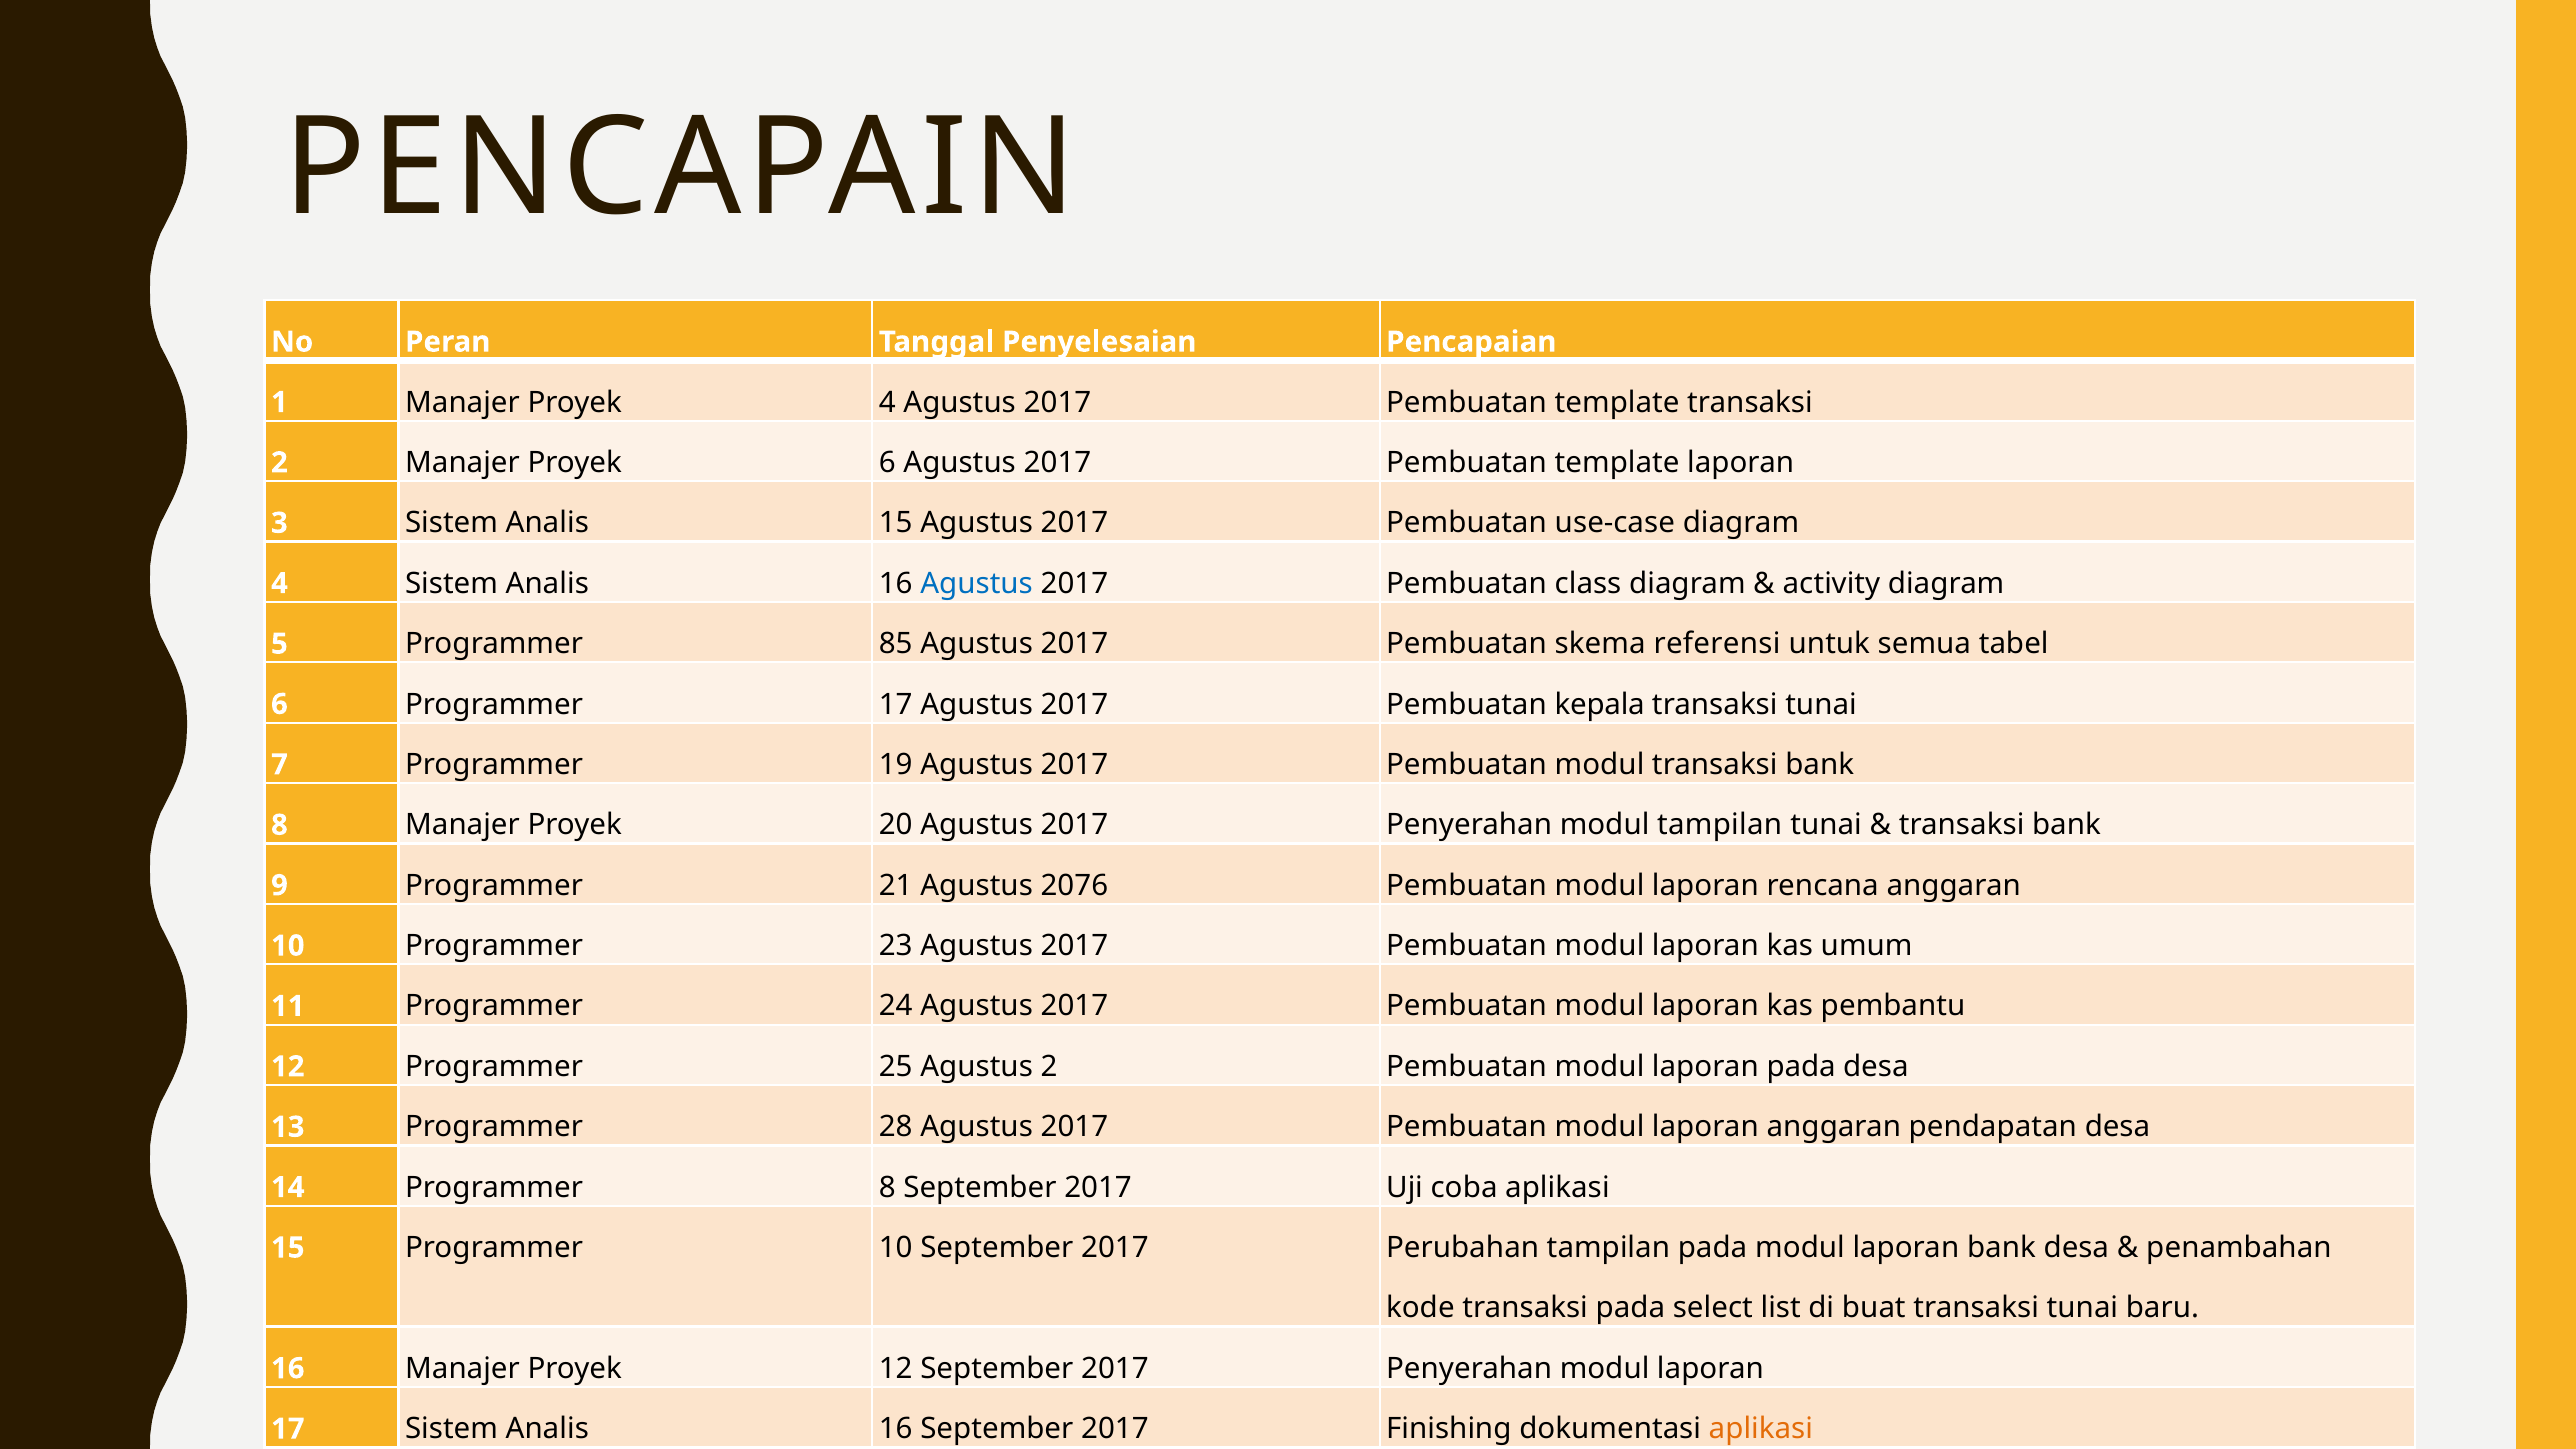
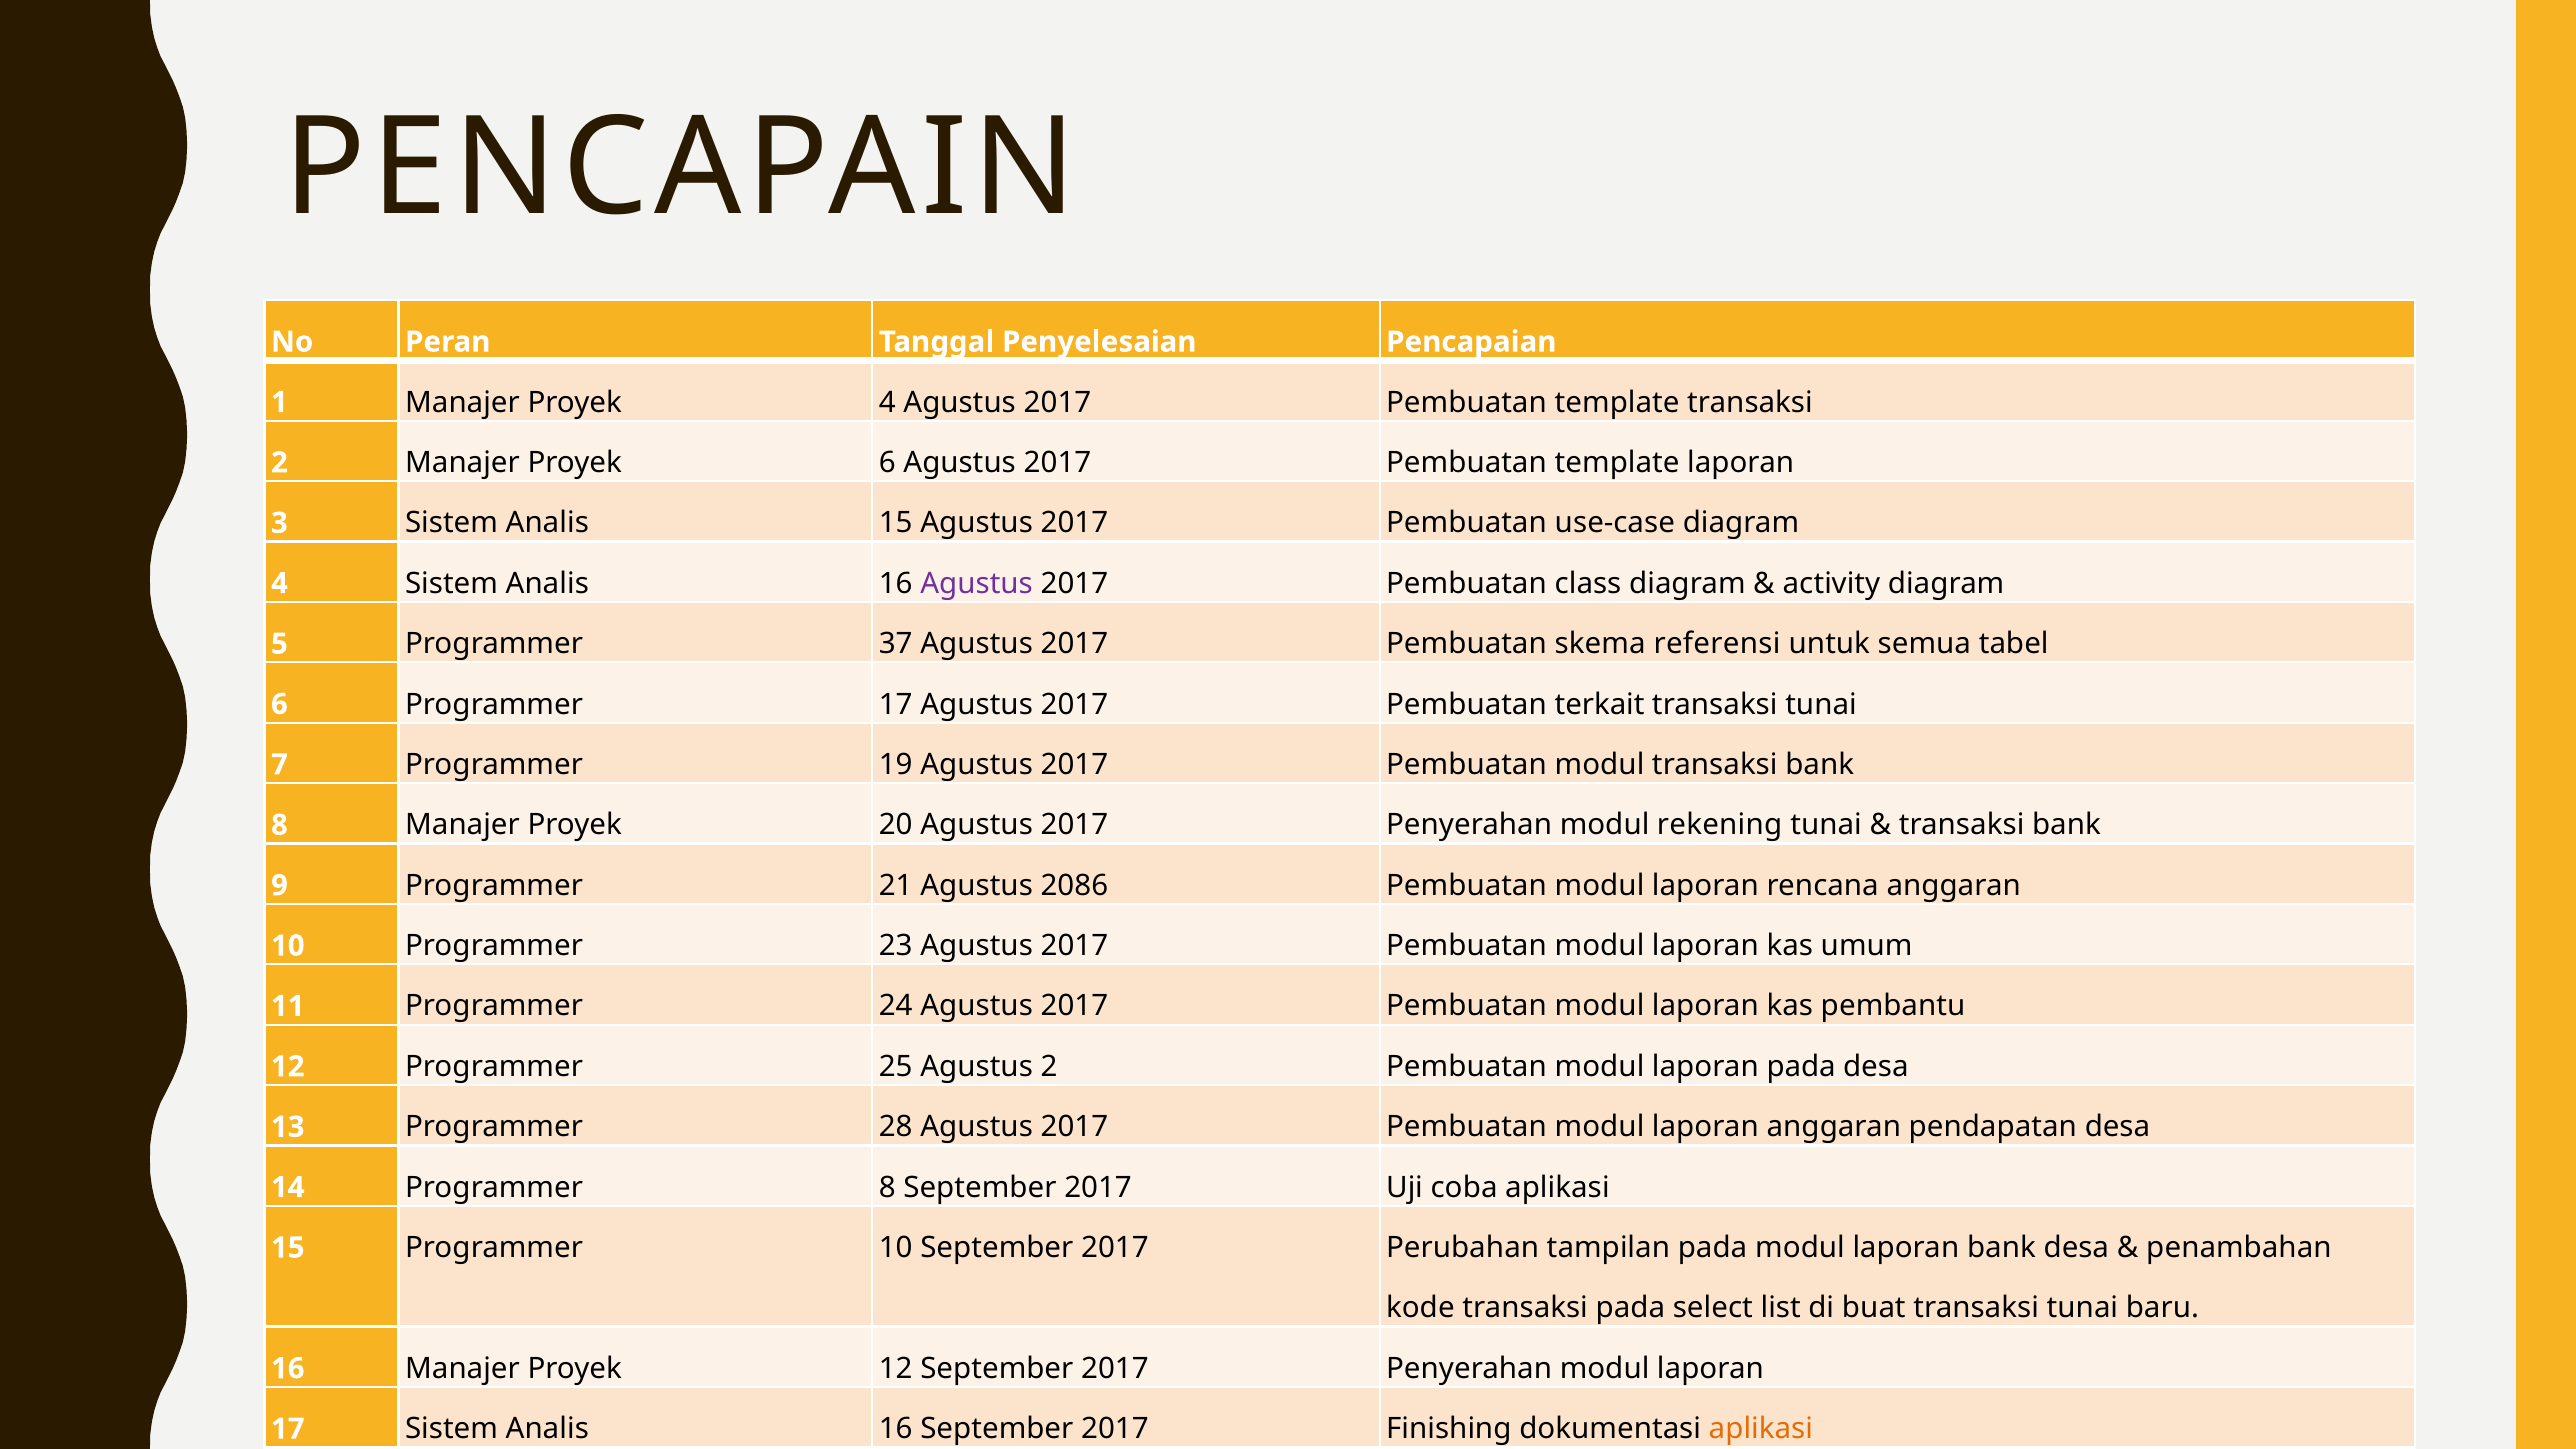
Agustus at (977, 583) colour: blue -> purple
85: 85 -> 37
kepala: kepala -> terkait
modul tampilan: tampilan -> rekening
2076: 2076 -> 2086
